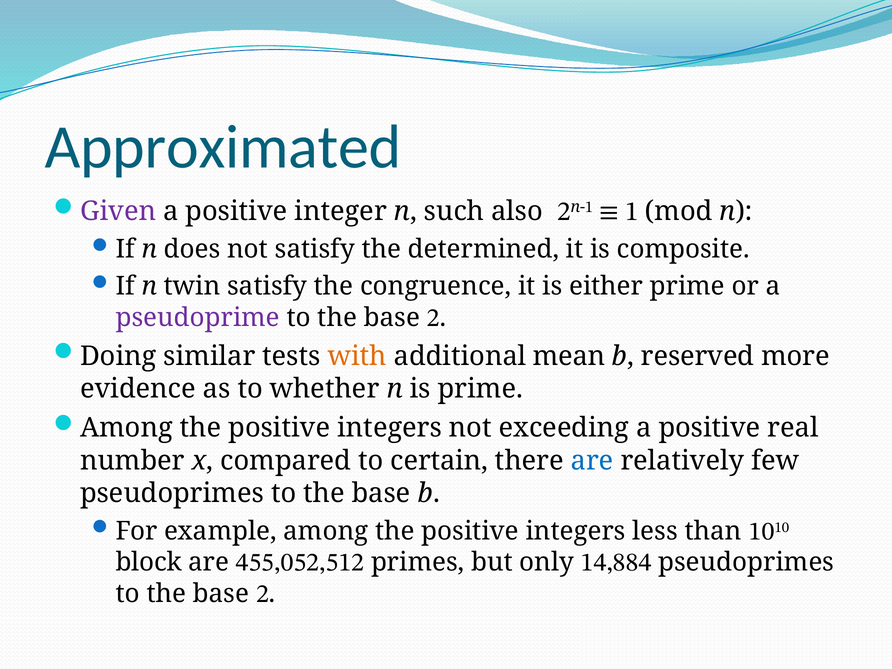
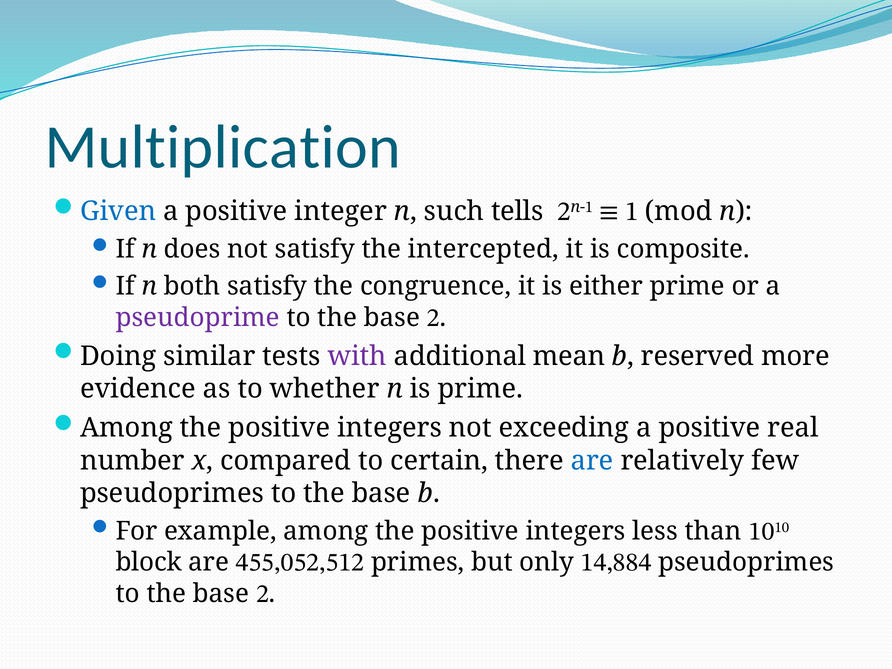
Approximated: Approximated -> Multiplication
Given colour: purple -> blue
also: also -> tells
determined: determined -> intercepted
twin: twin -> both
with colour: orange -> purple
